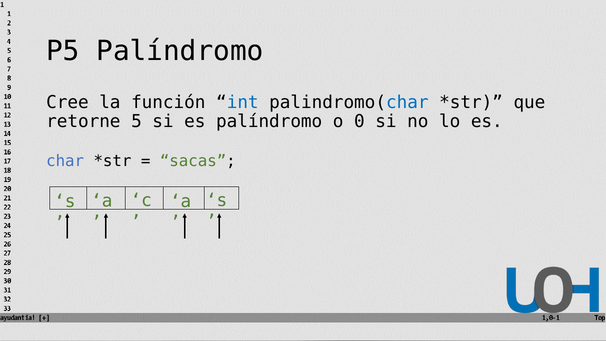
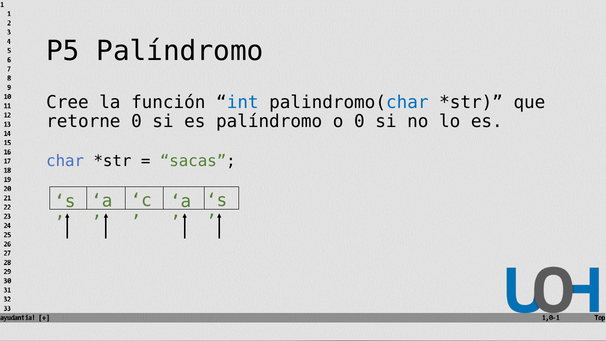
retorne 5: 5 -> 0
